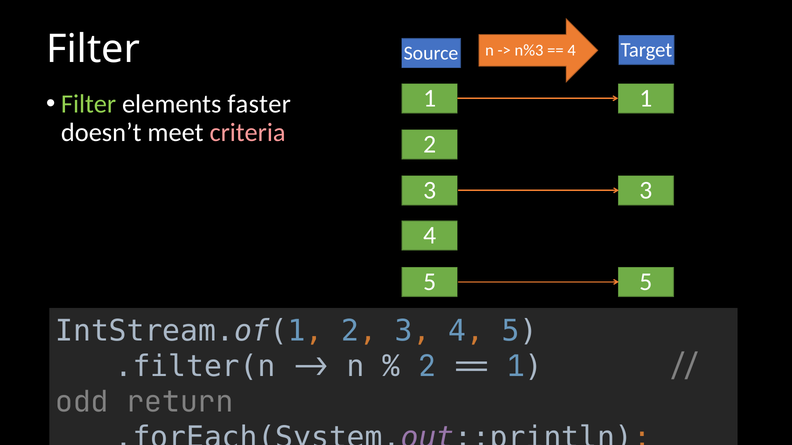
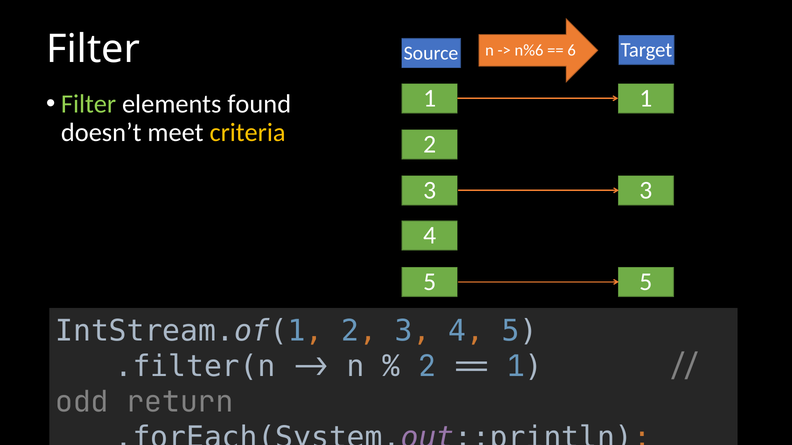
n%3: n%3 -> n%6
4 at (572, 50): 4 -> 6
faster: faster -> found
criteria colour: pink -> yellow
